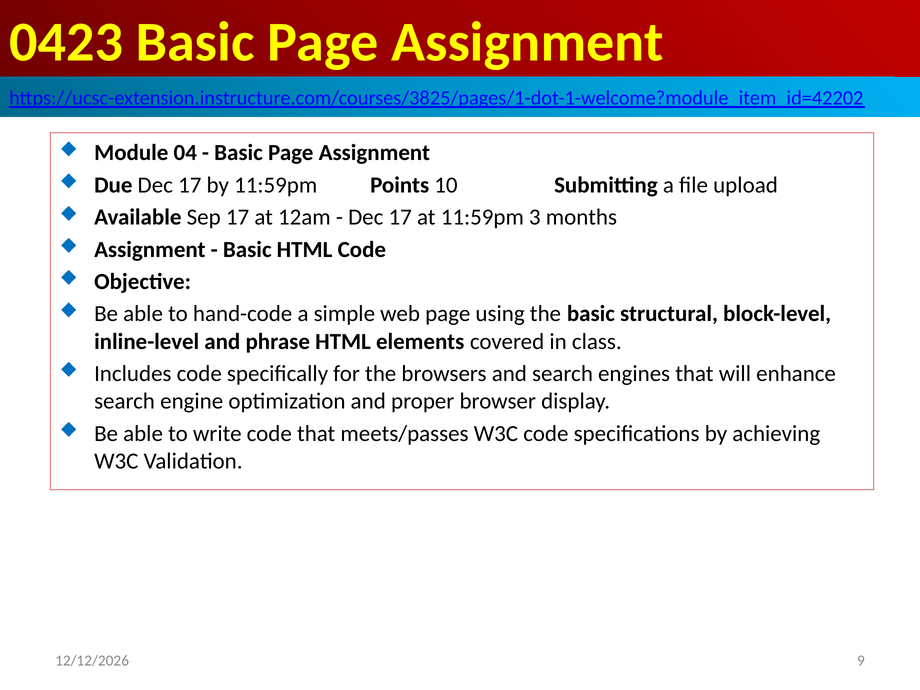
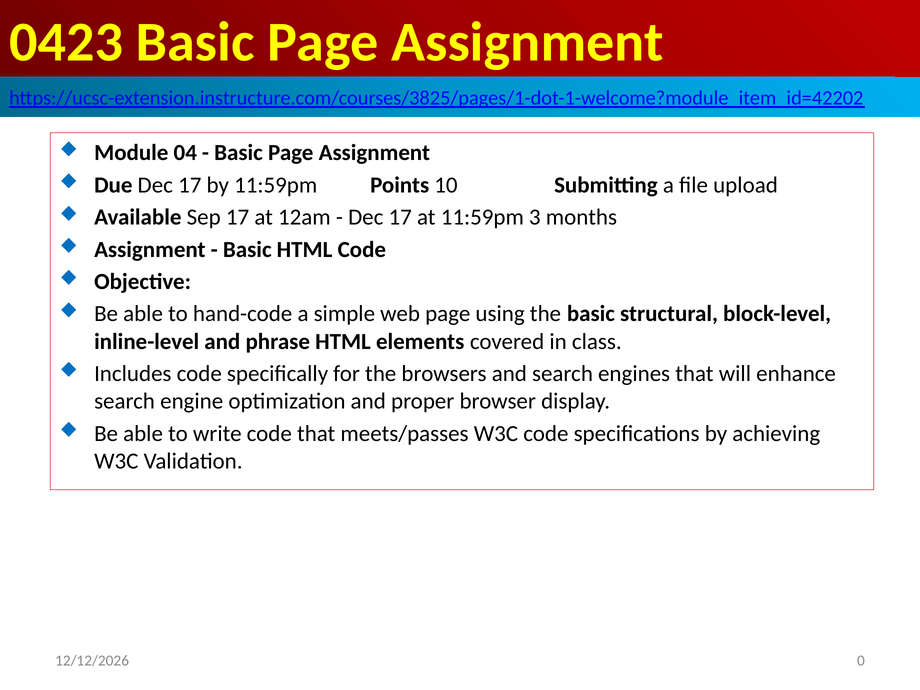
9: 9 -> 0
